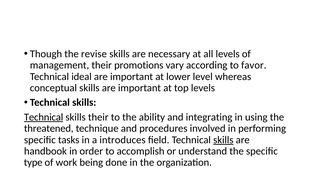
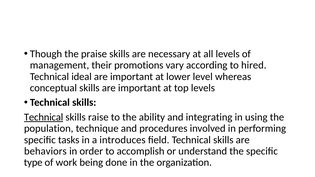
revise: revise -> praise
favor: favor -> hired
skills their: their -> raise
threatened: threatened -> population
skills at (223, 140) underline: present -> none
handbook: handbook -> behaviors
